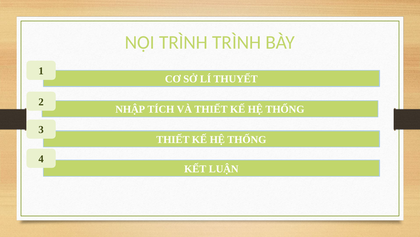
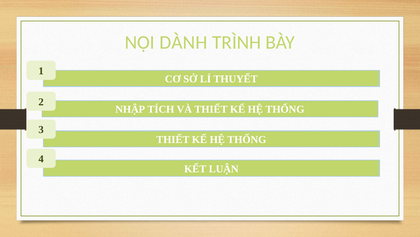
NỘI TRÌNH: TRÌNH -> DÀNH
